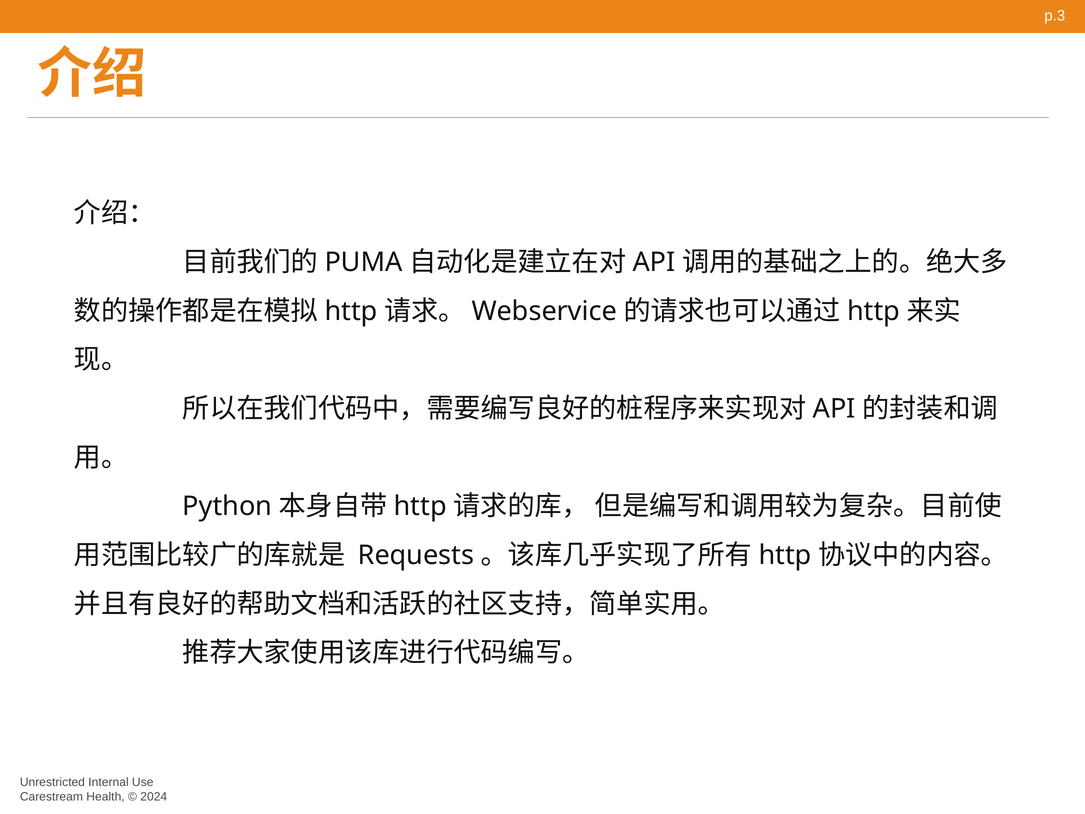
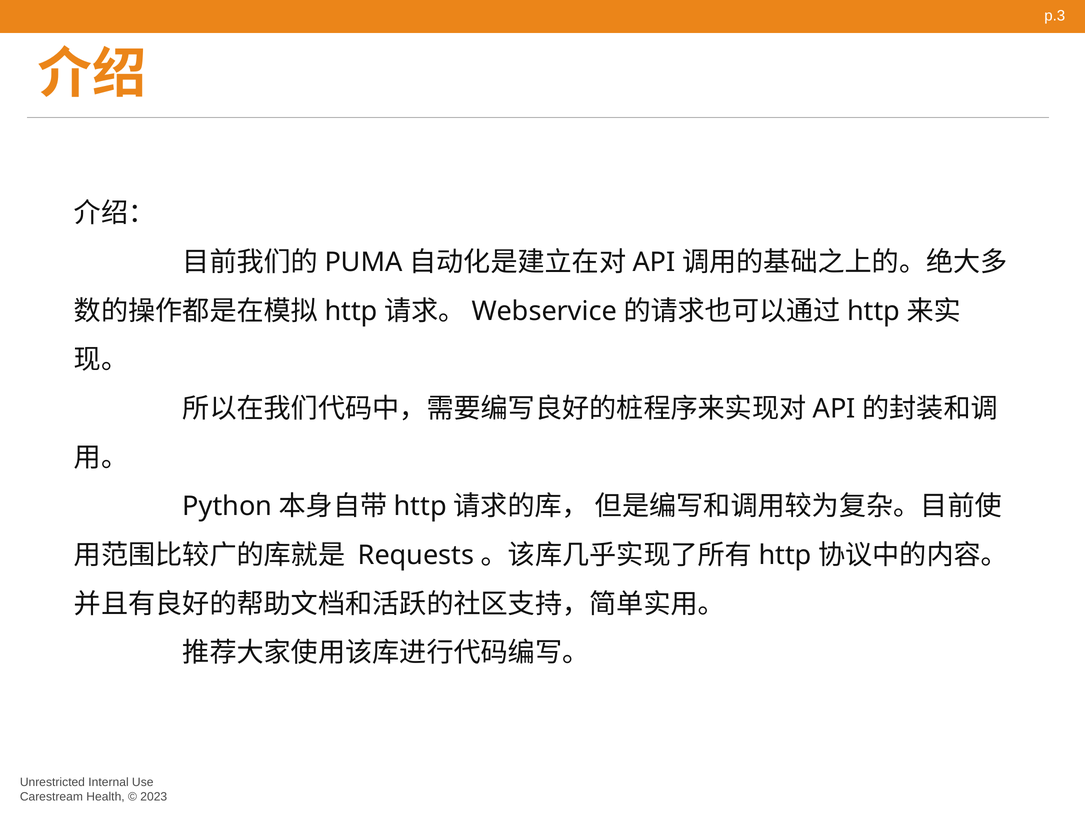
2024: 2024 -> 2023
